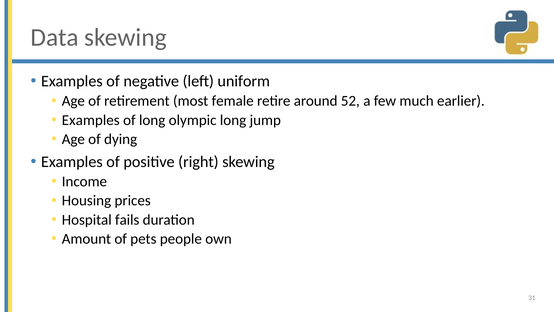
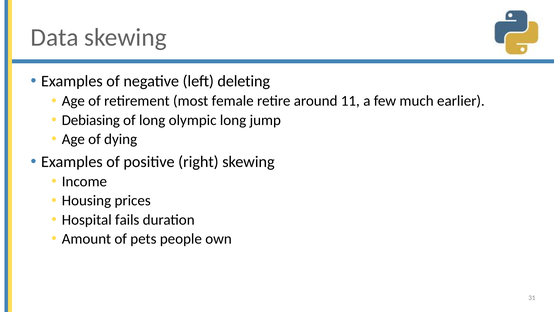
uniform: uniform -> deleting
52: 52 -> 11
Examples at (91, 120): Examples -> Debiasing
